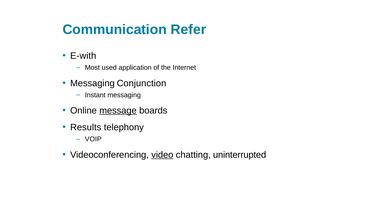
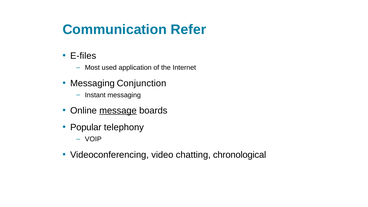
E-with: E-with -> E-files
Results: Results -> Popular
video underline: present -> none
uninterrupted: uninterrupted -> chronological
